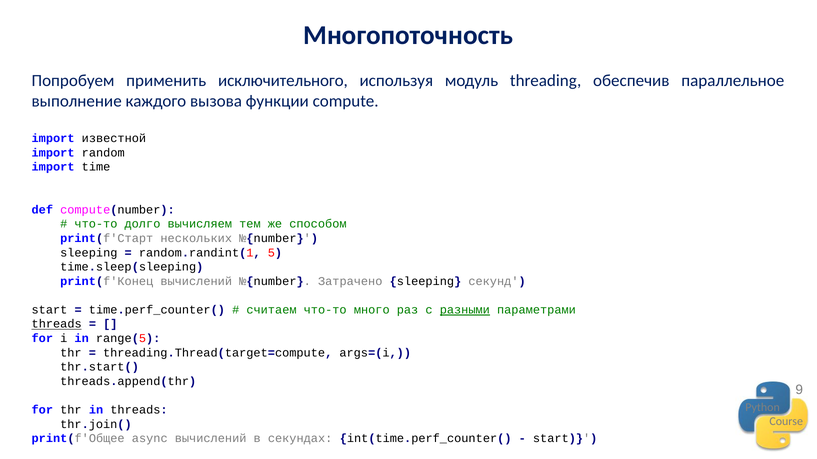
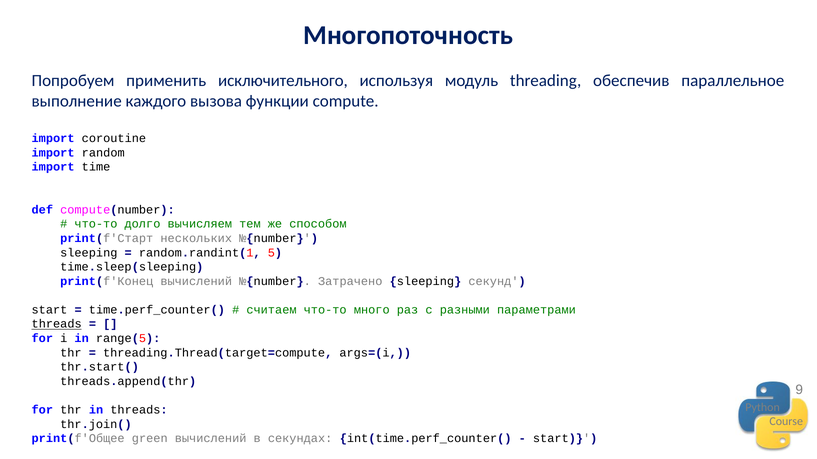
известной: известной -> coroutine
разными underline: present -> none
async: async -> green
